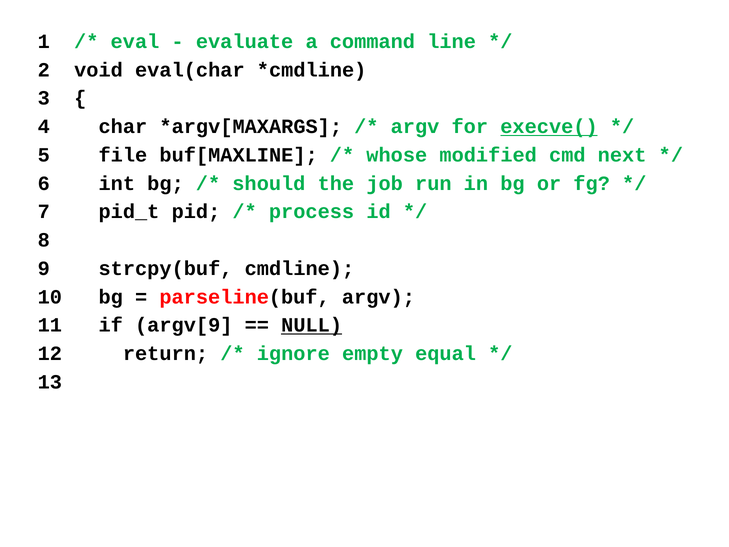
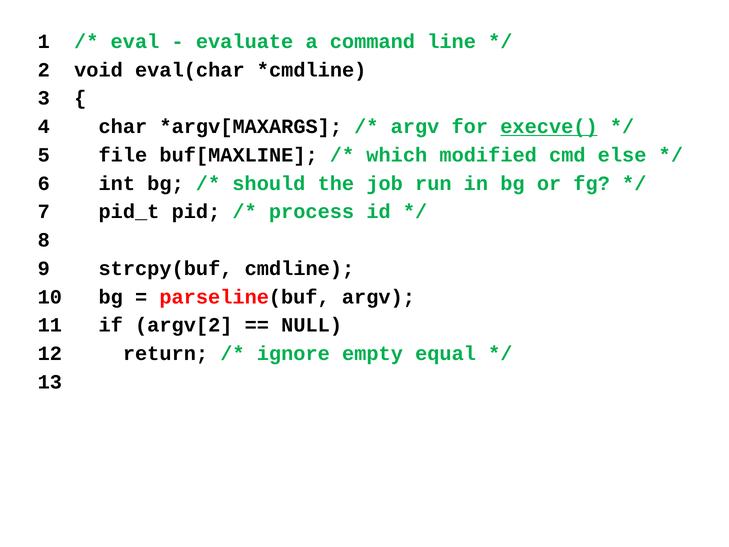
whose: whose -> which
next: next -> else
argv[9: argv[9 -> argv[2
NULL underline: present -> none
